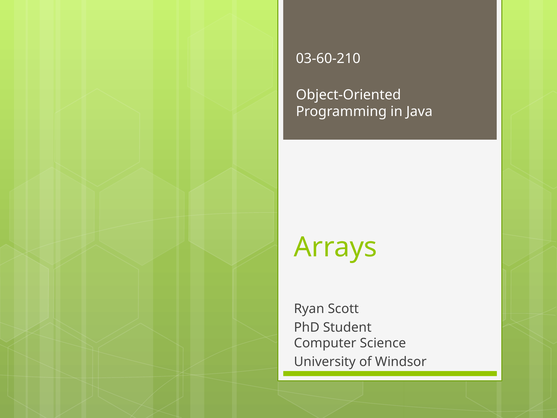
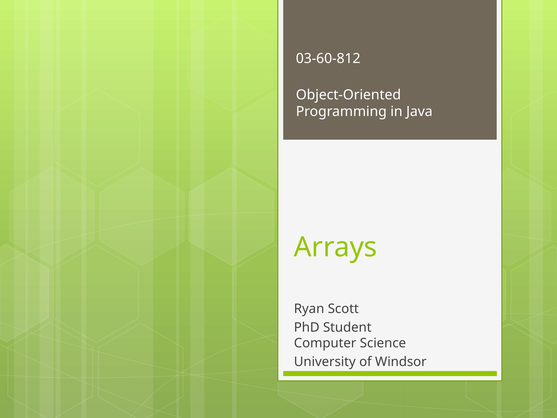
03-60-210: 03-60-210 -> 03-60-812
